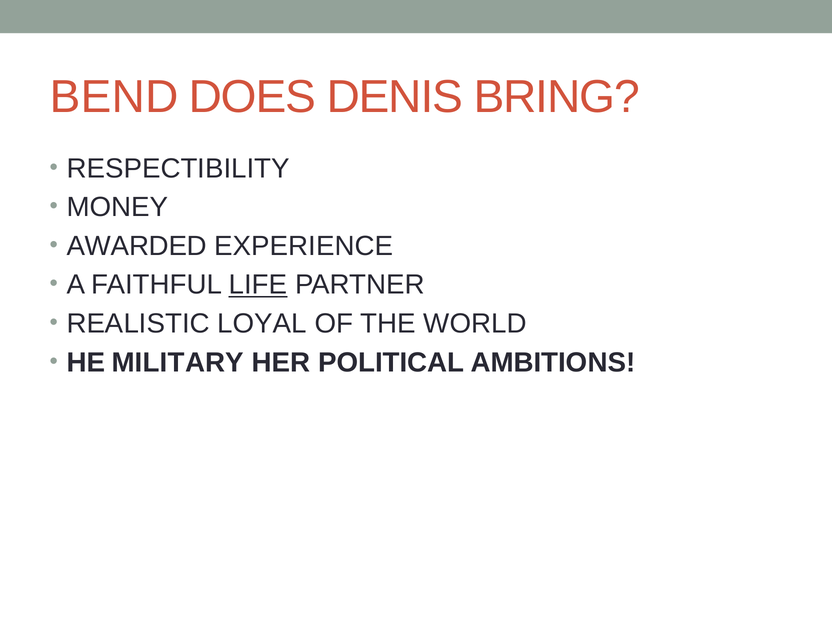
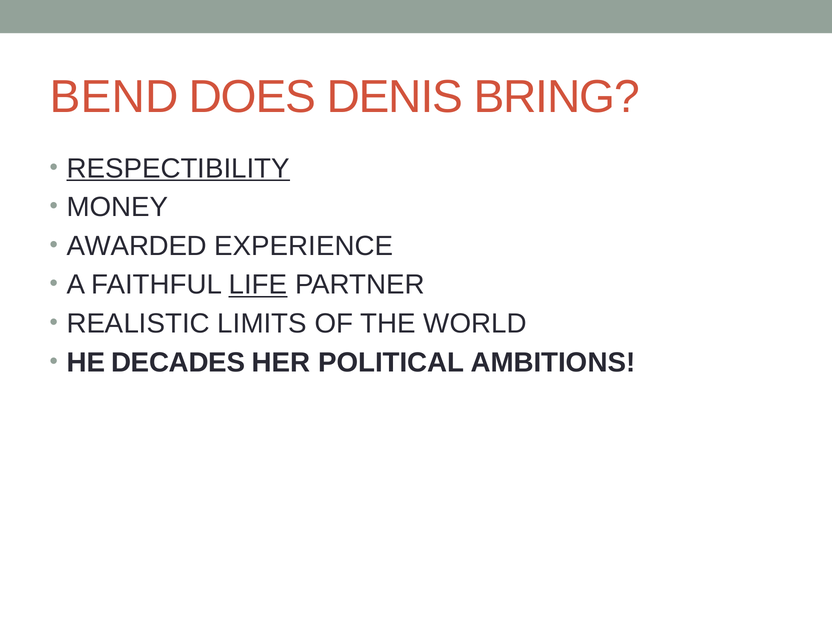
RESPECTIBILITY underline: none -> present
LOYAL: LOYAL -> LIMITS
MILITARY: MILITARY -> DECADES
